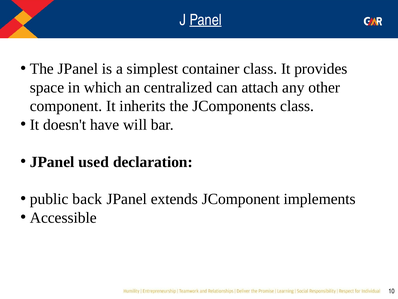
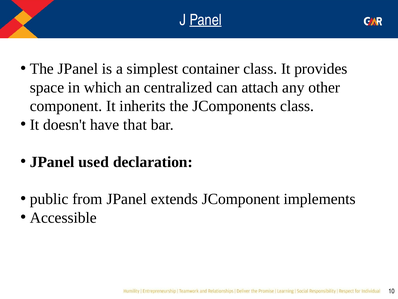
will: will -> that
back: back -> from
